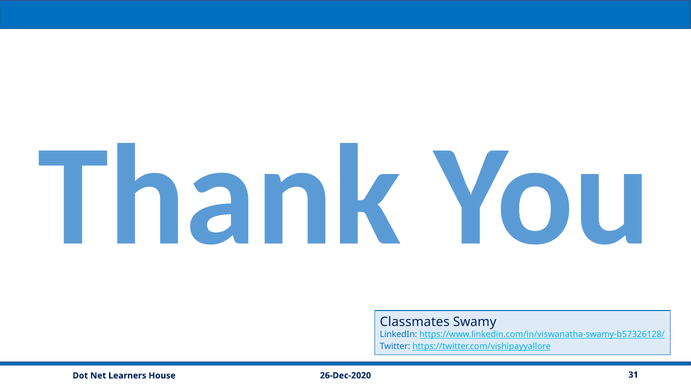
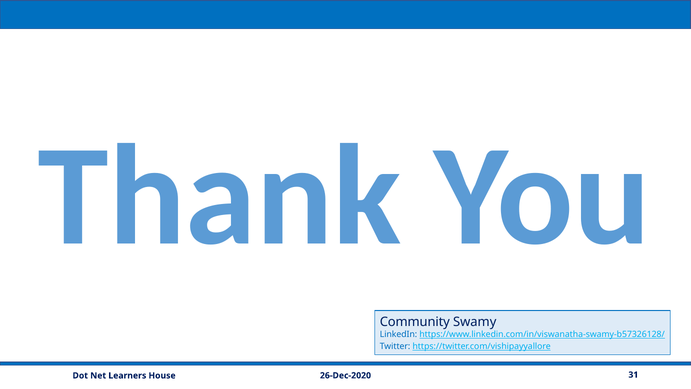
Classmates: Classmates -> Community
